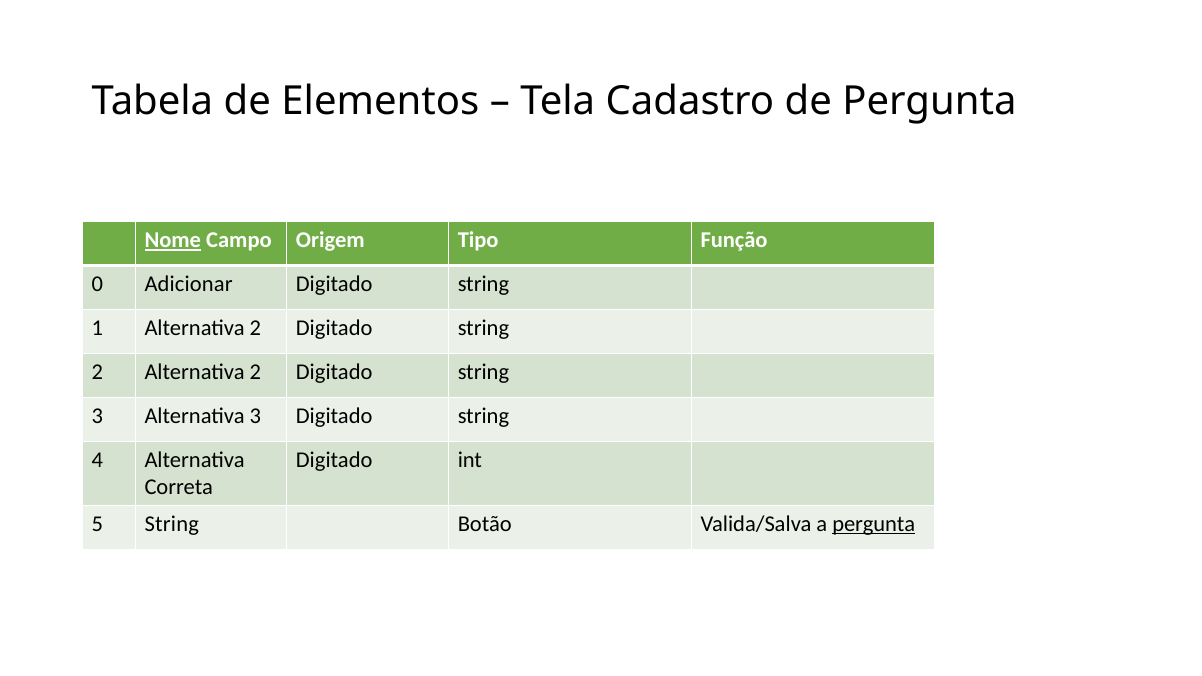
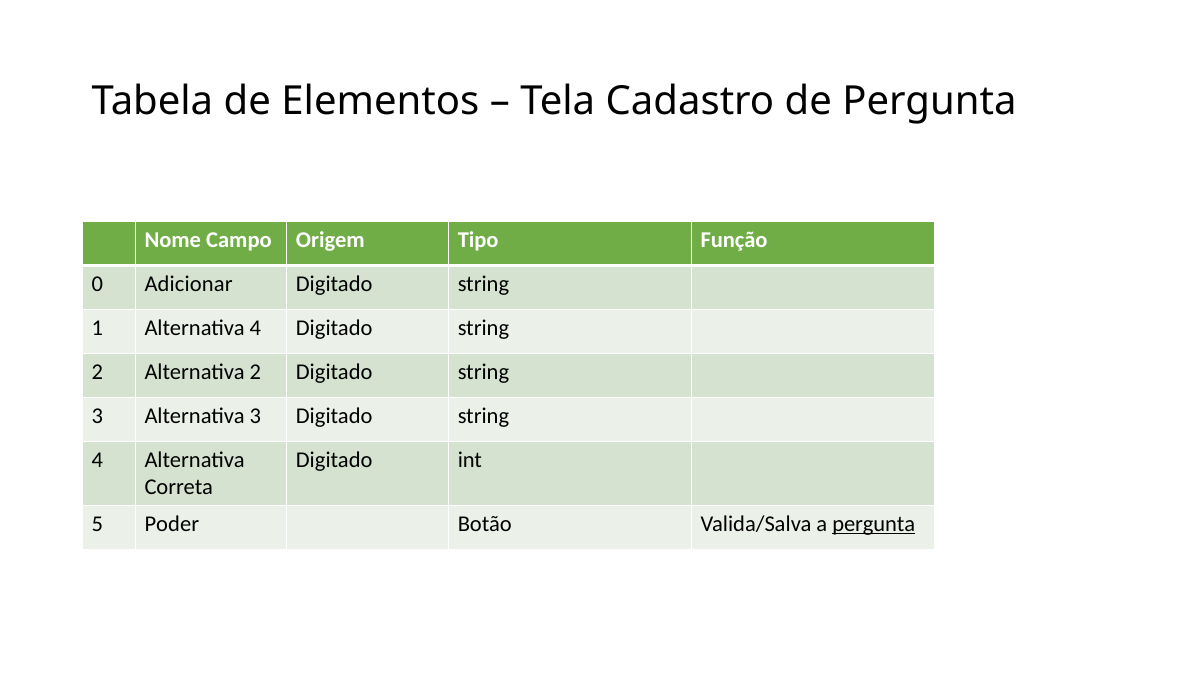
Nome underline: present -> none
1 Alternativa 2: 2 -> 4
5 String: String -> Poder
